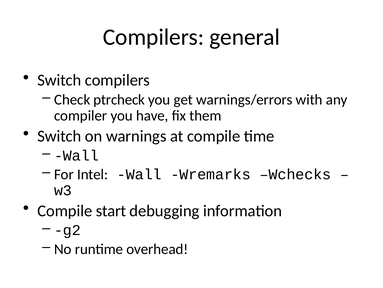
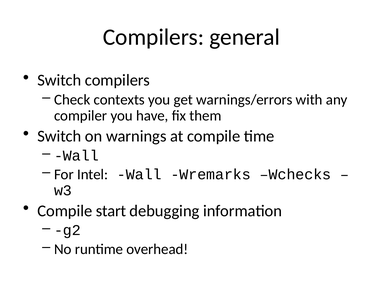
ptrcheck: ptrcheck -> contexts
